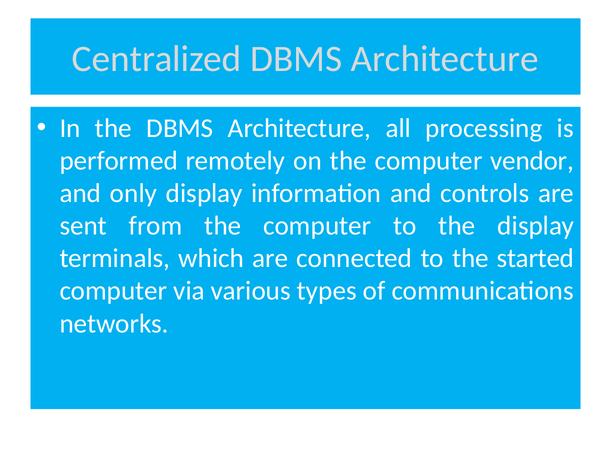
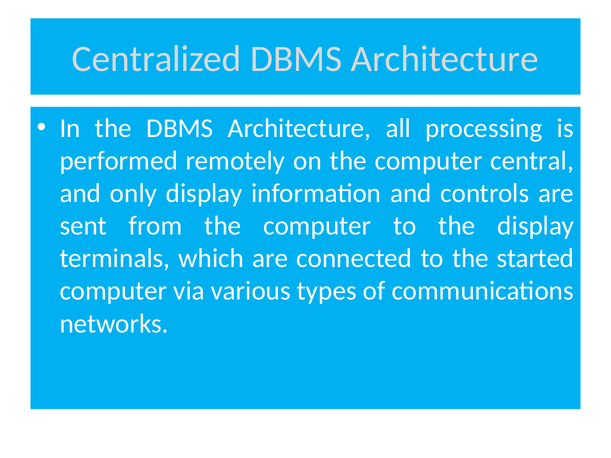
vendor: vendor -> central
